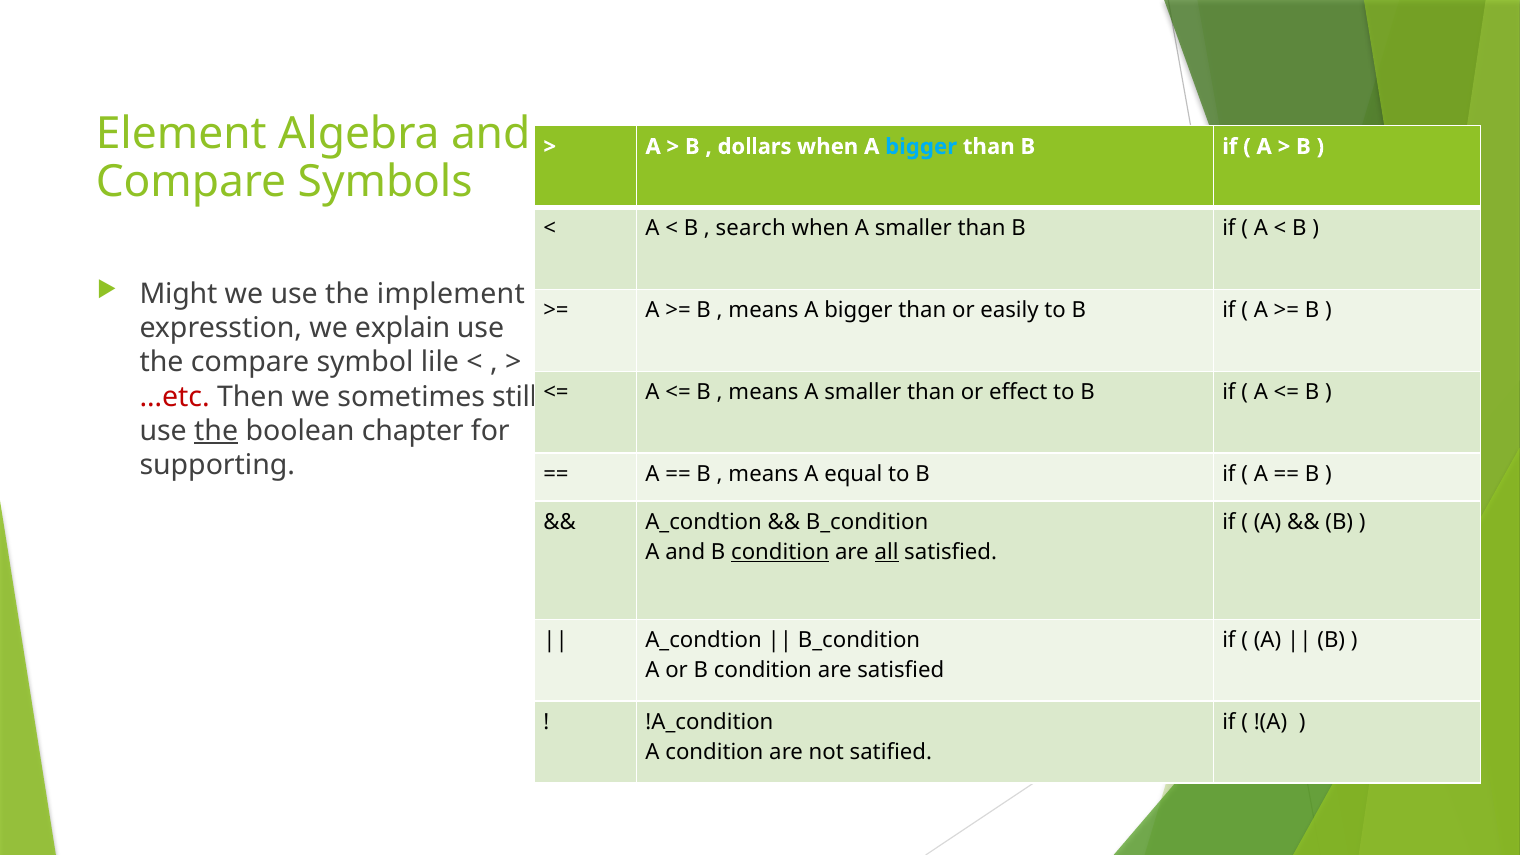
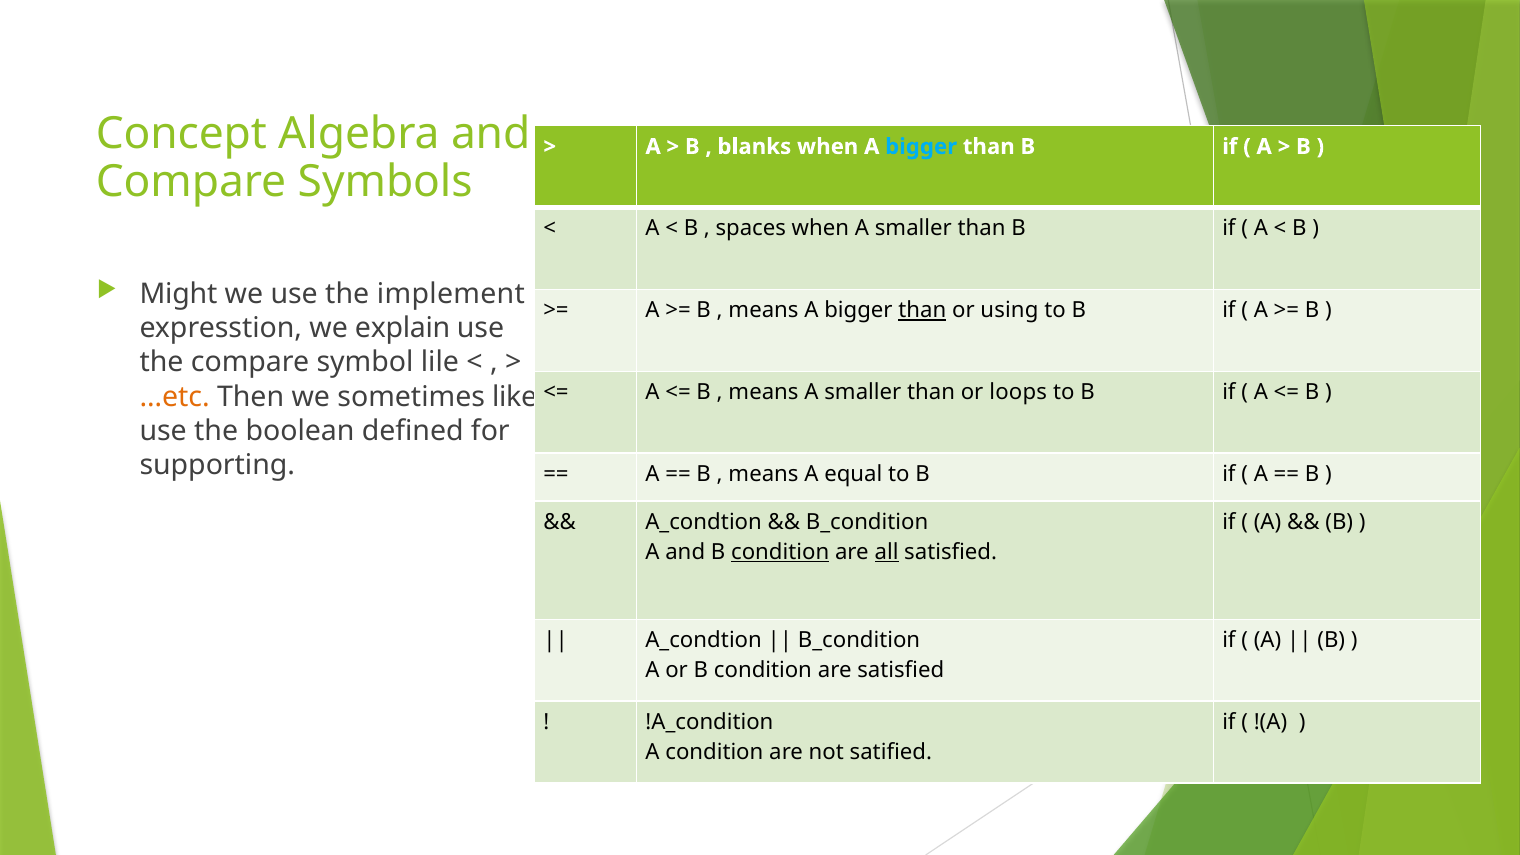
Element: Element -> Concept
dollars: dollars -> blanks
search: search -> spaces
than at (922, 310) underline: none -> present
easily: easily -> using
effect: effect -> loops
…etc colour: red -> orange
still: still -> like
the at (216, 431) underline: present -> none
chapter: chapter -> defined
